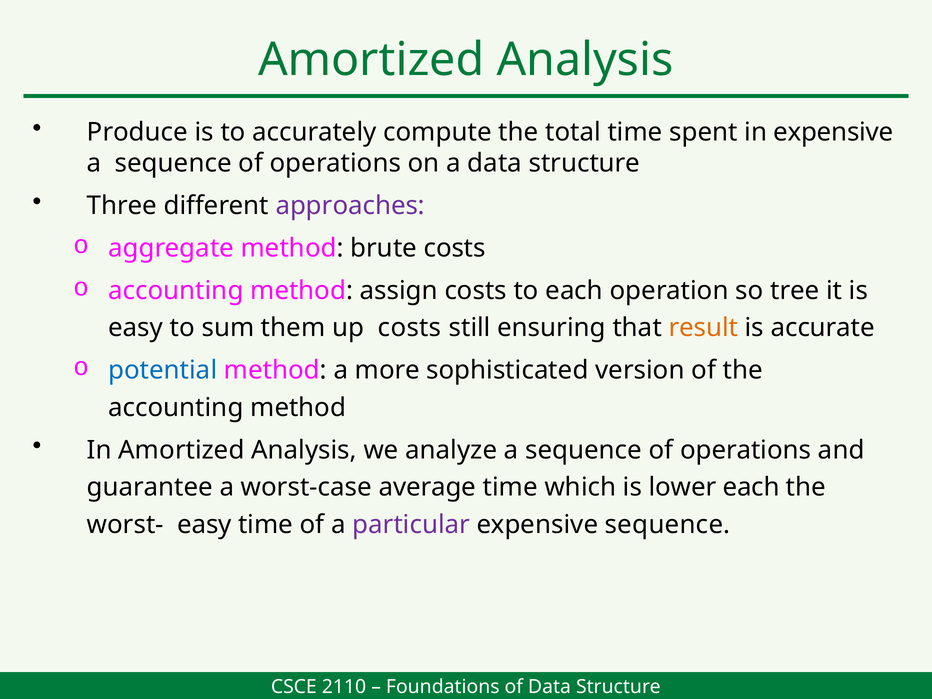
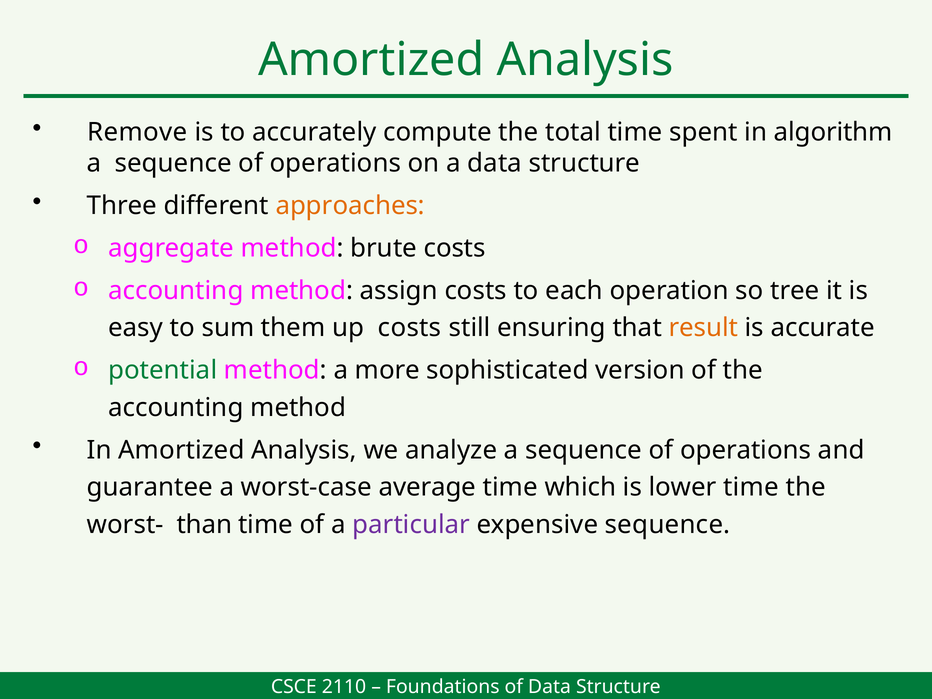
Produce: Produce -> Remove
in expensive: expensive -> algorithm
approaches colour: purple -> orange
potential colour: blue -> green
lower each: each -> time
worst- easy: easy -> than
